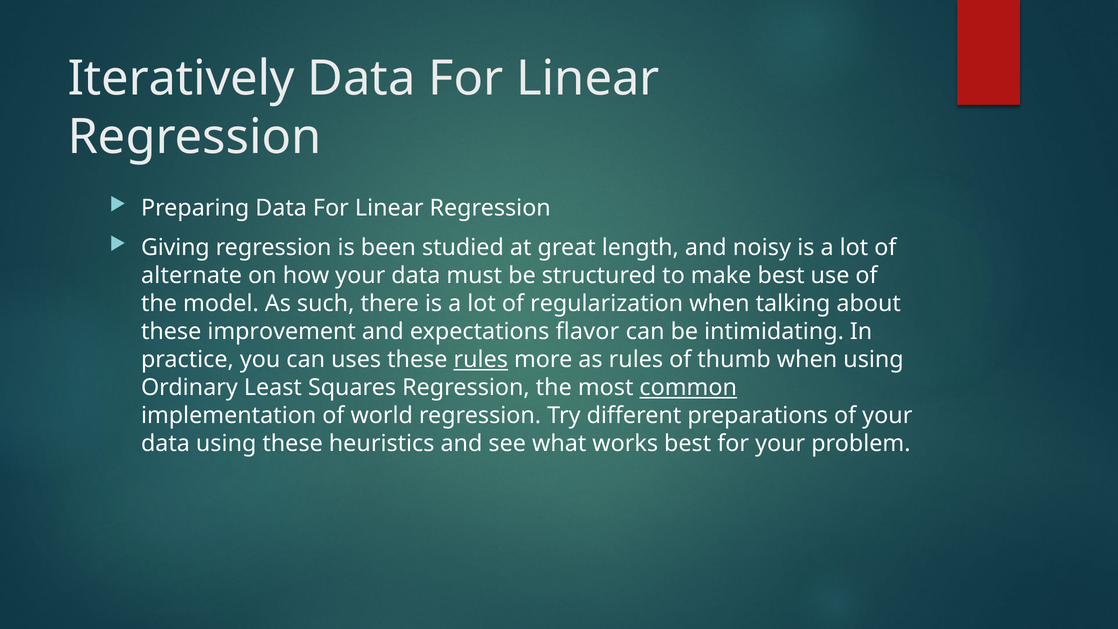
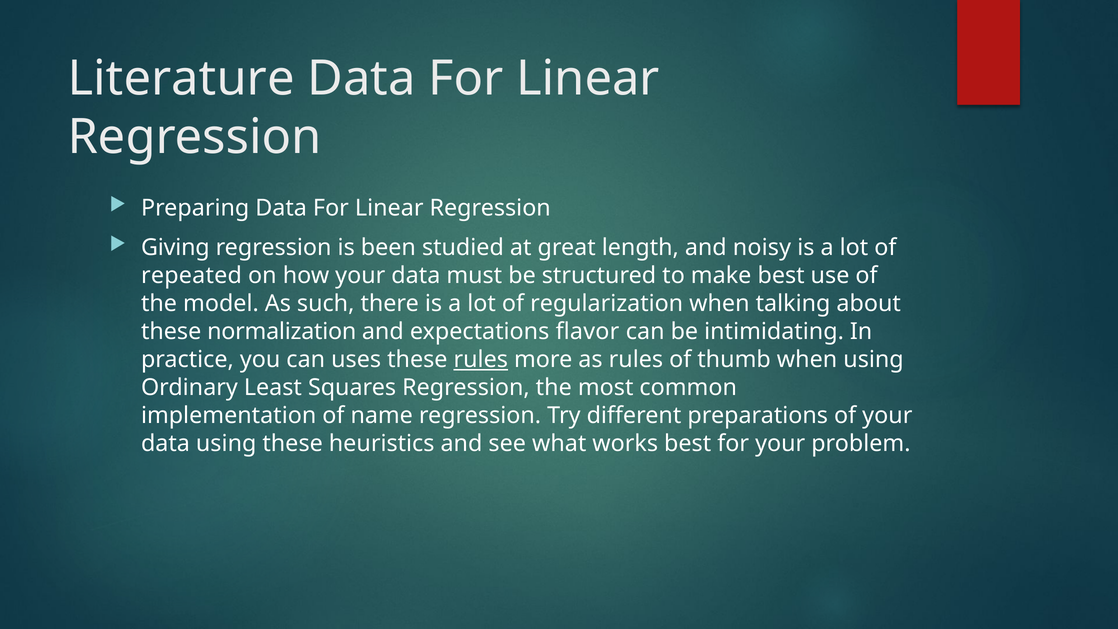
Iteratively: Iteratively -> Literature
alternate: alternate -> repeated
improvement: improvement -> normalization
common underline: present -> none
world: world -> name
